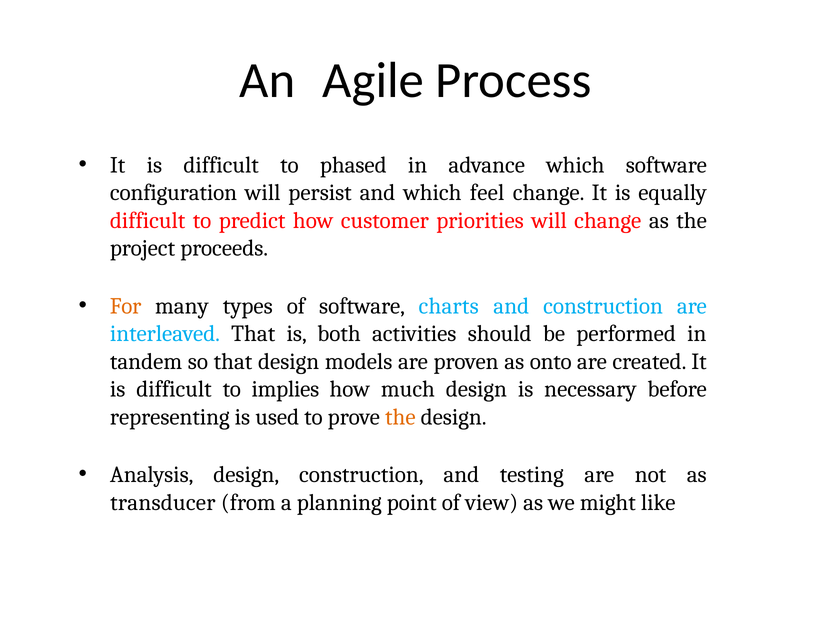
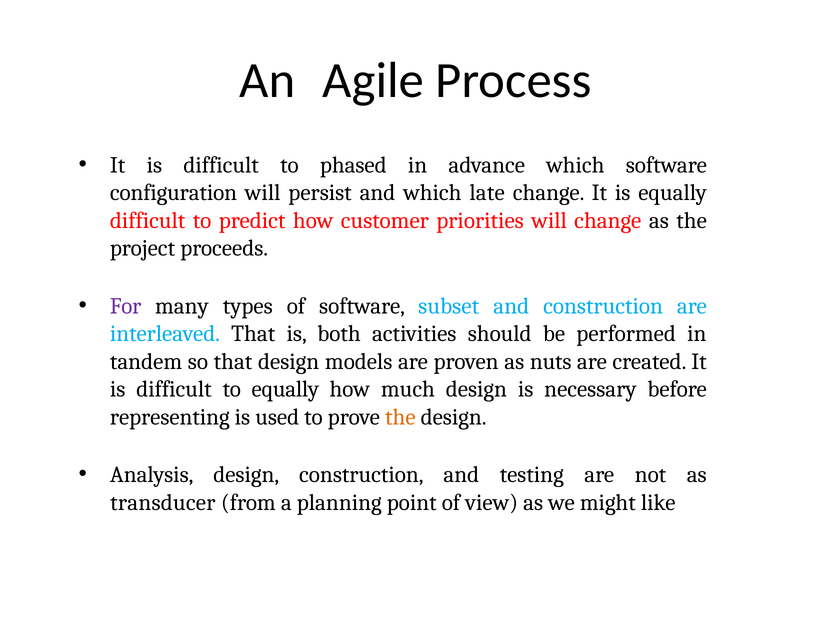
feel: feel -> late
For colour: orange -> purple
charts: charts -> subset
onto: onto -> nuts
to implies: implies -> equally
